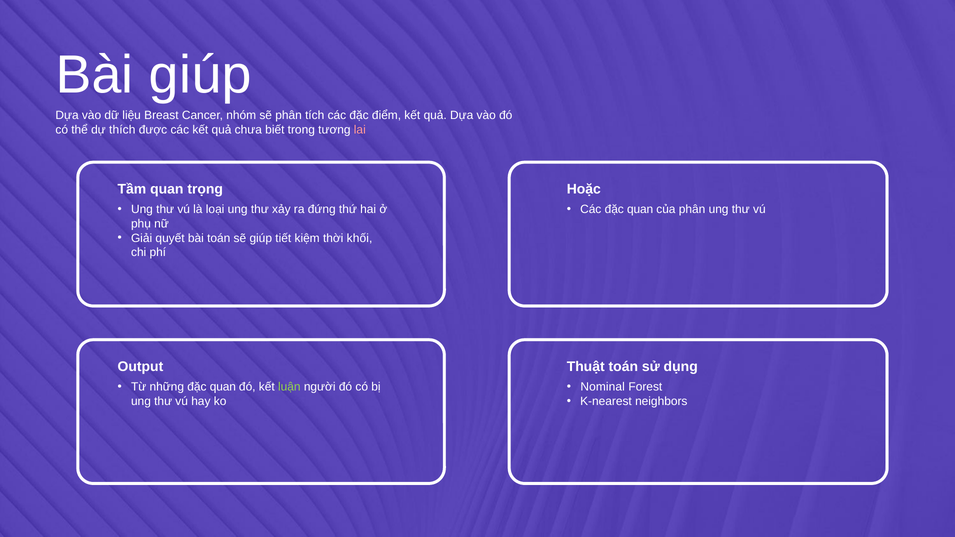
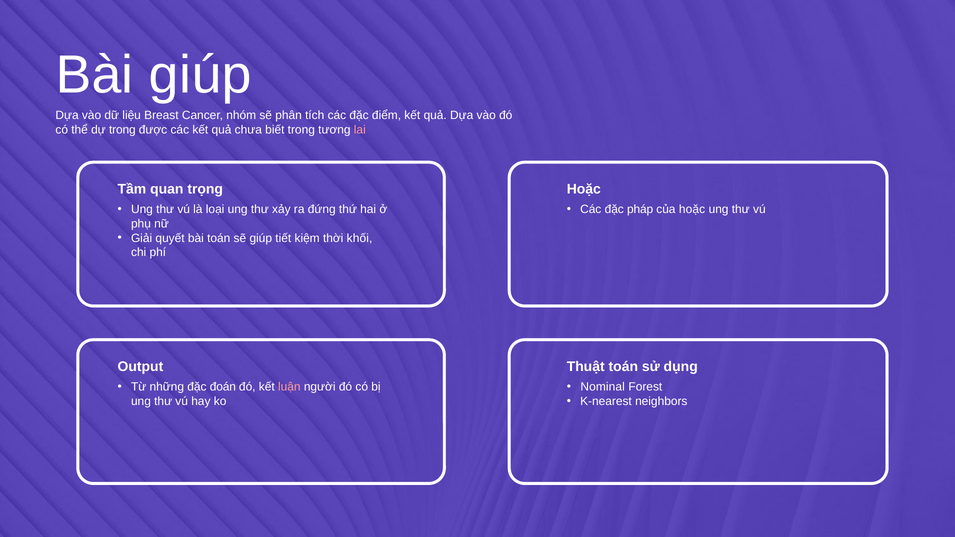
dự thích: thích -> trong
Các đặc quan: quan -> pháp
của phân: phân -> hoặc
những đặc quan: quan -> đoán
luận colour: light green -> pink
